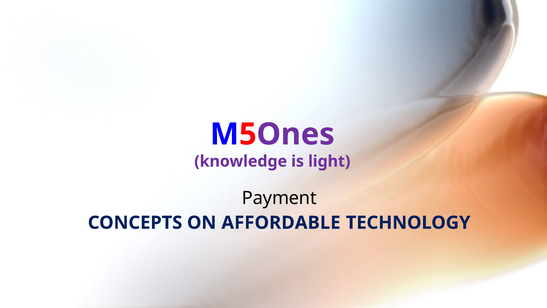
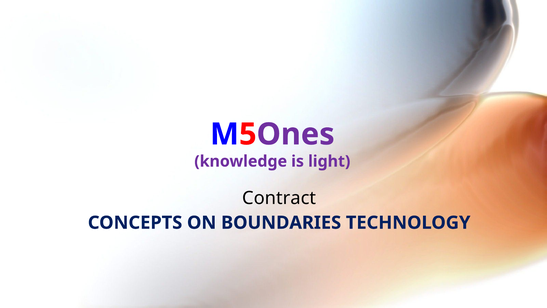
Payment: Payment -> Contract
AFFORDABLE: AFFORDABLE -> BOUNDARIES
